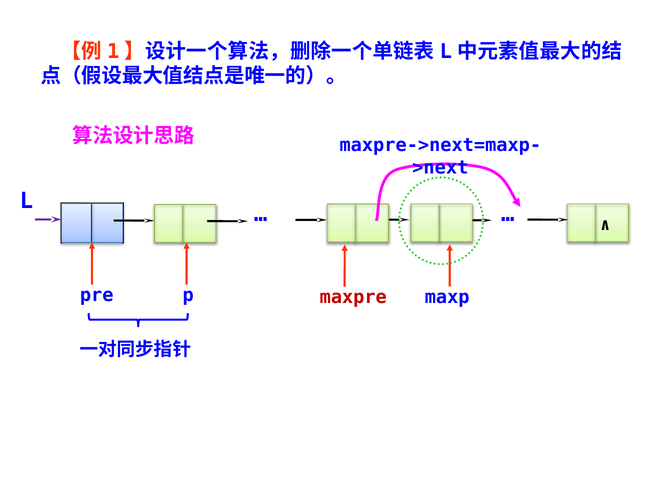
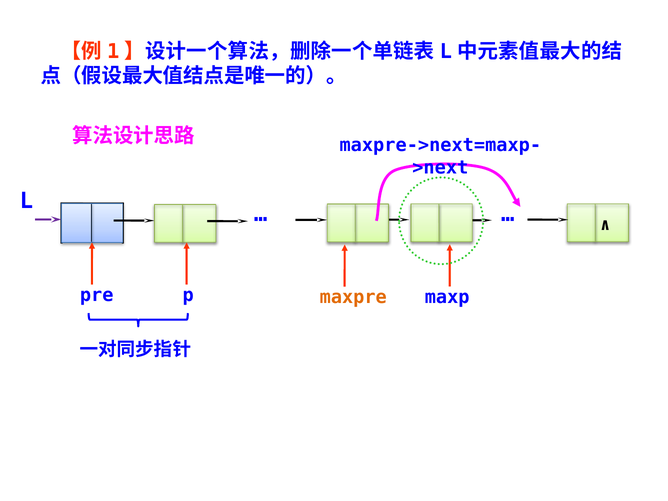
maxpre colour: red -> orange
